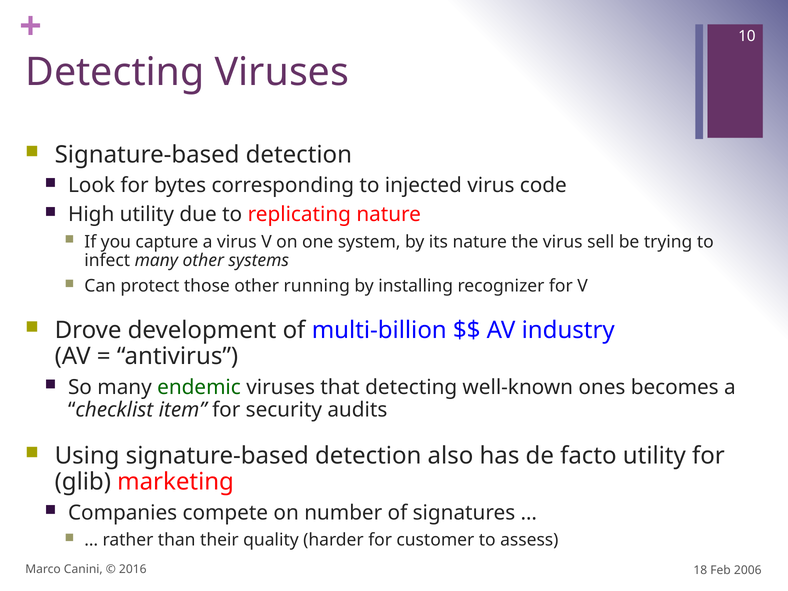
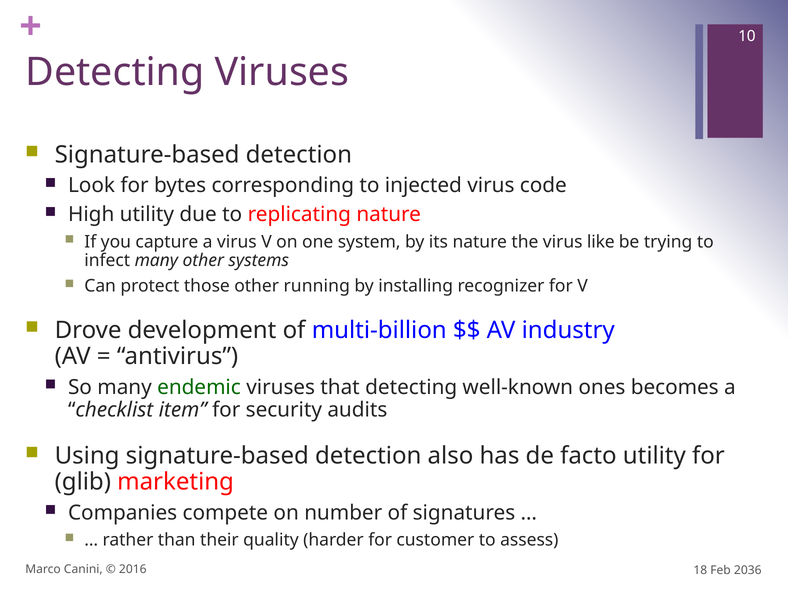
sell: sell -> like
2006: 2006 -> 2036
